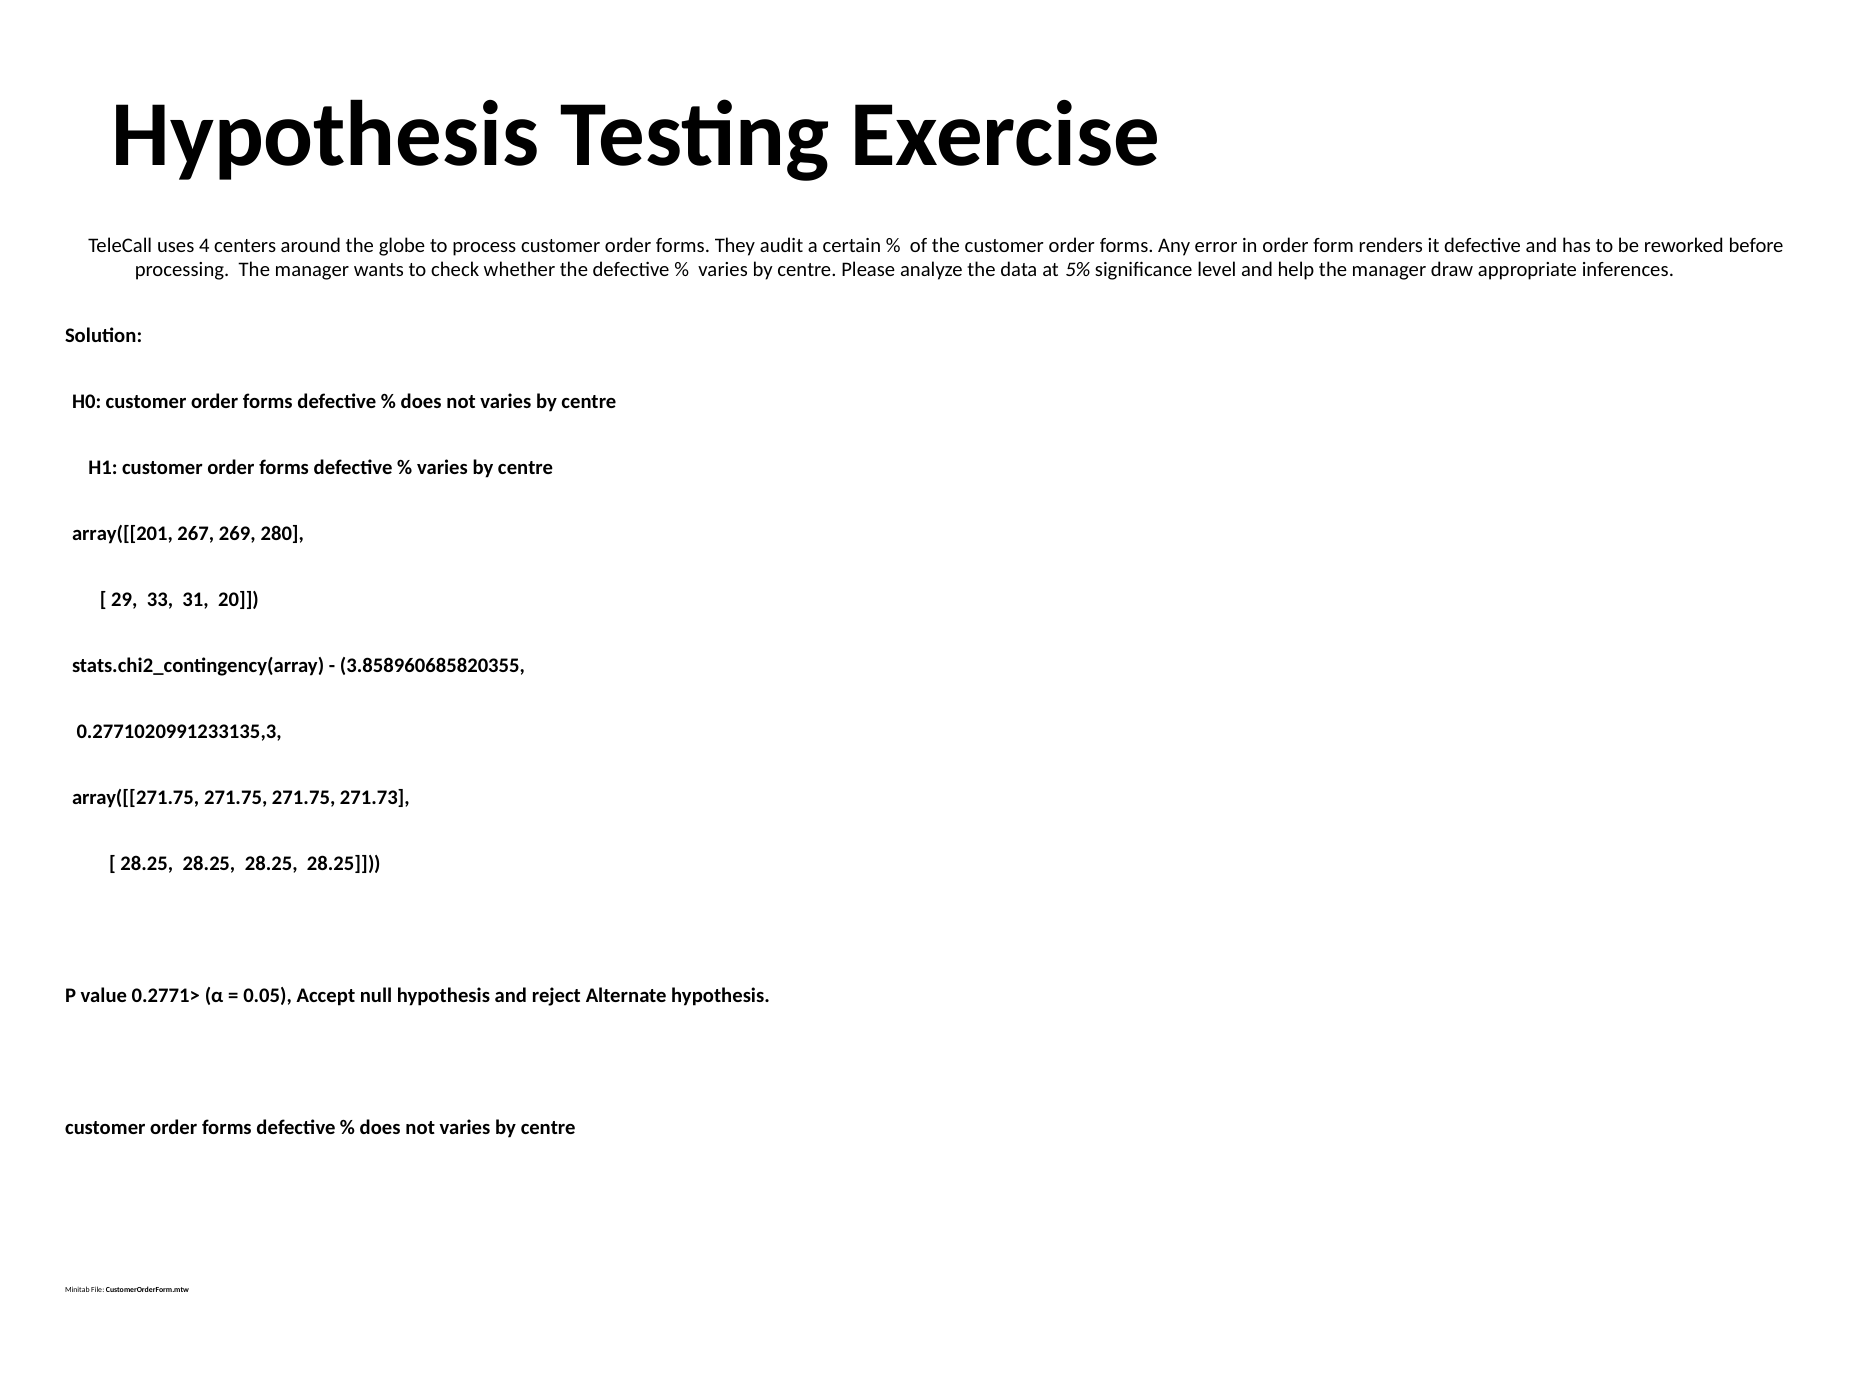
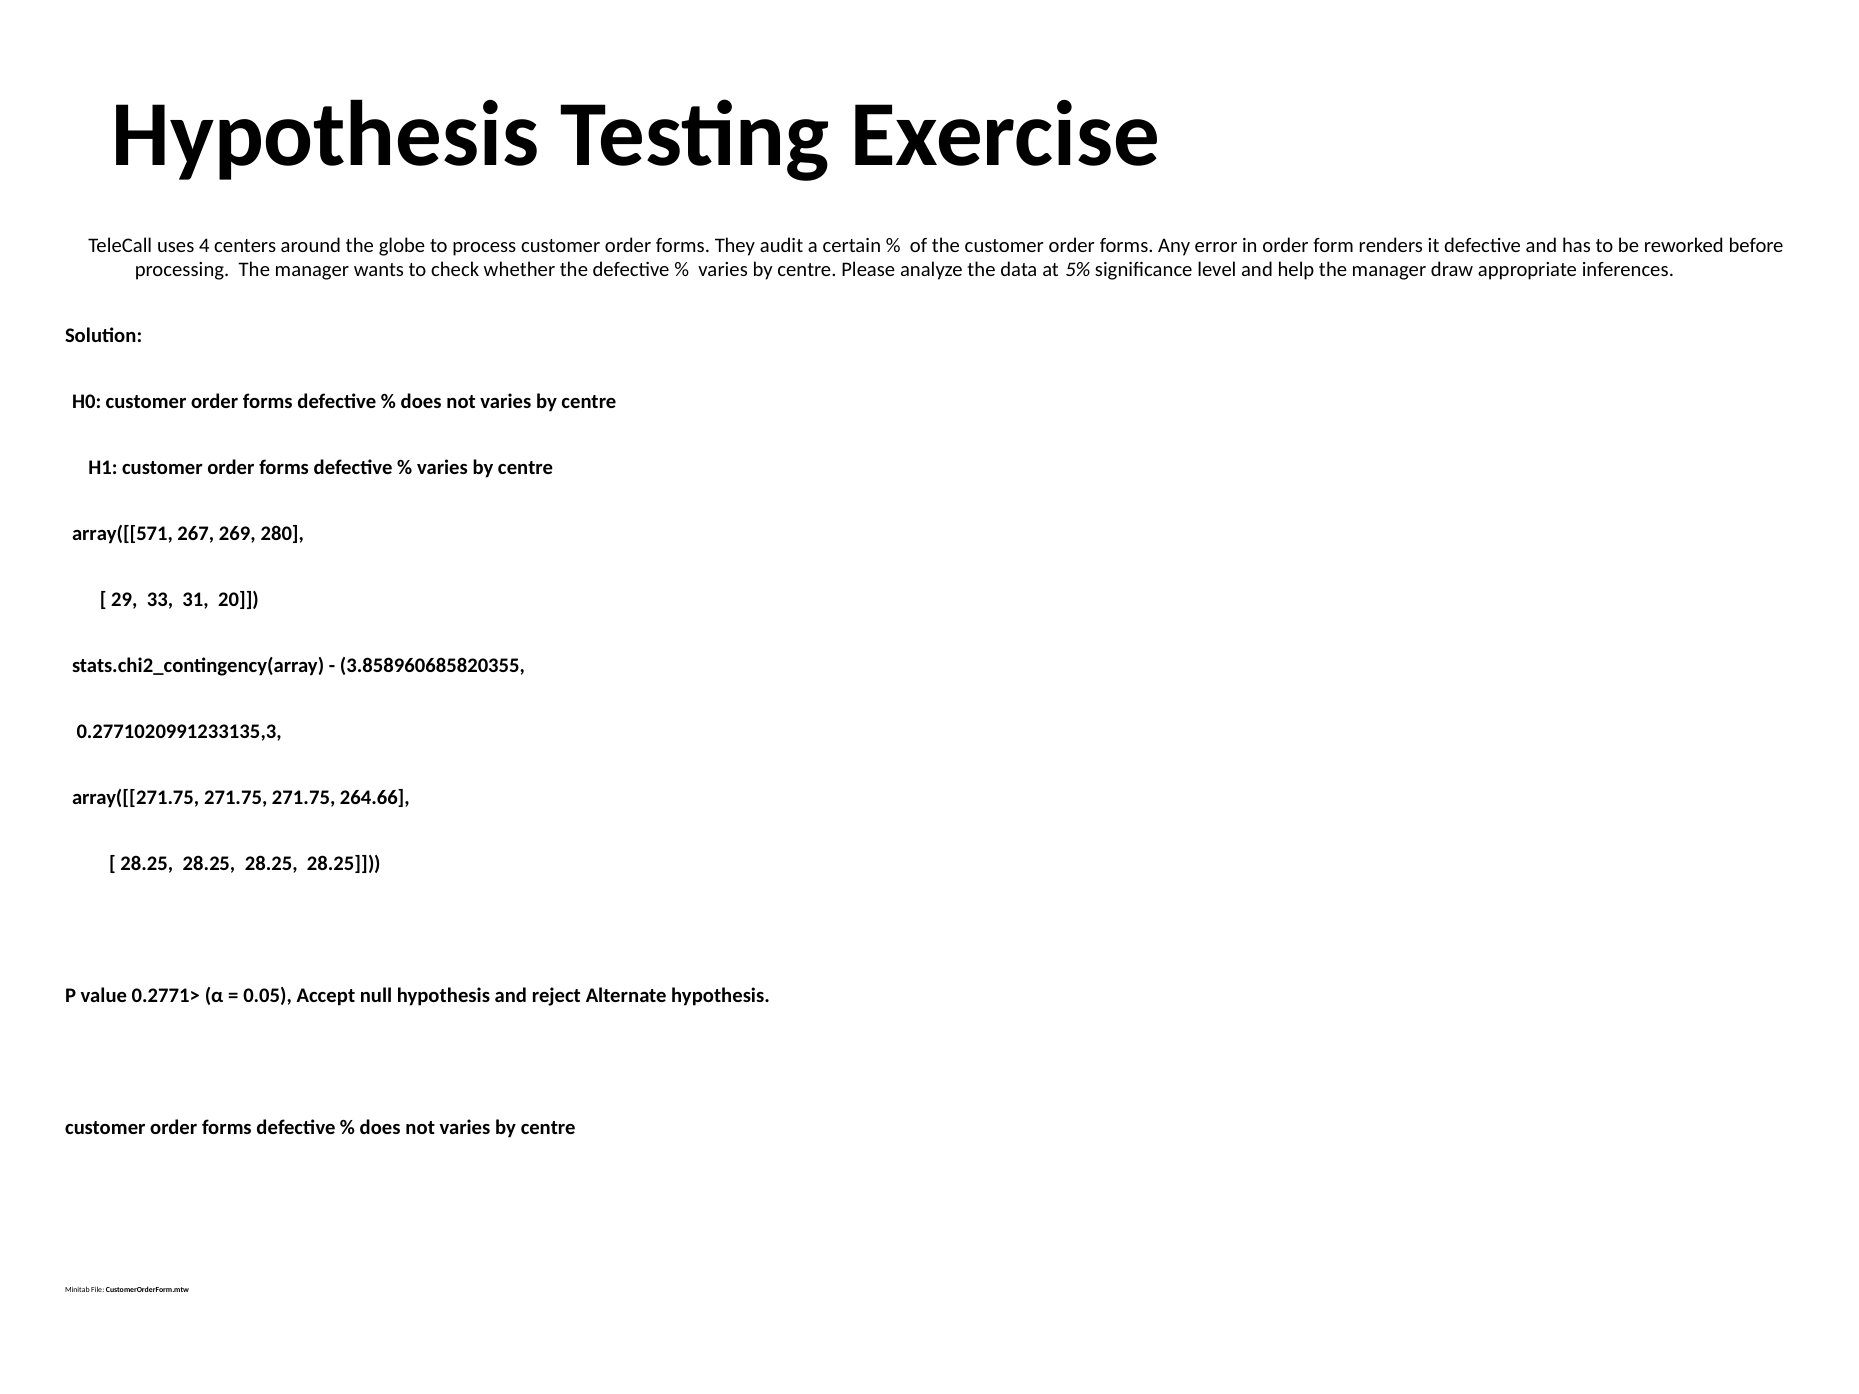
array([[201: array([[201 -> array([[571
271.73: 271.73 -> 264.66
